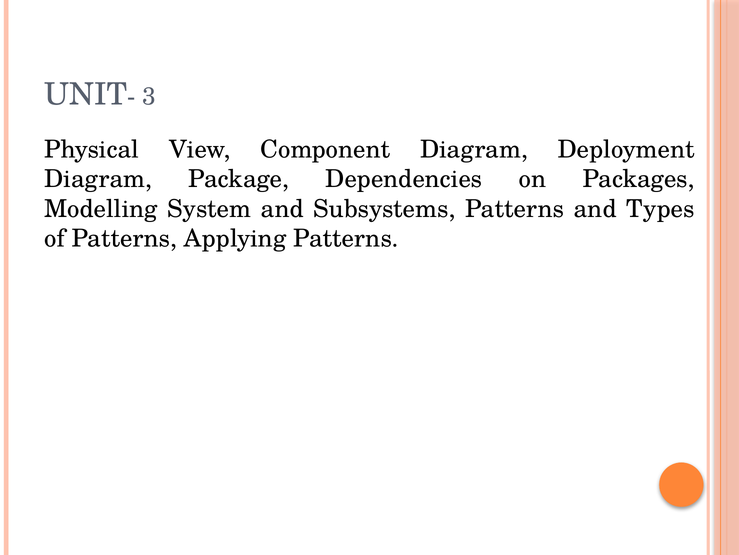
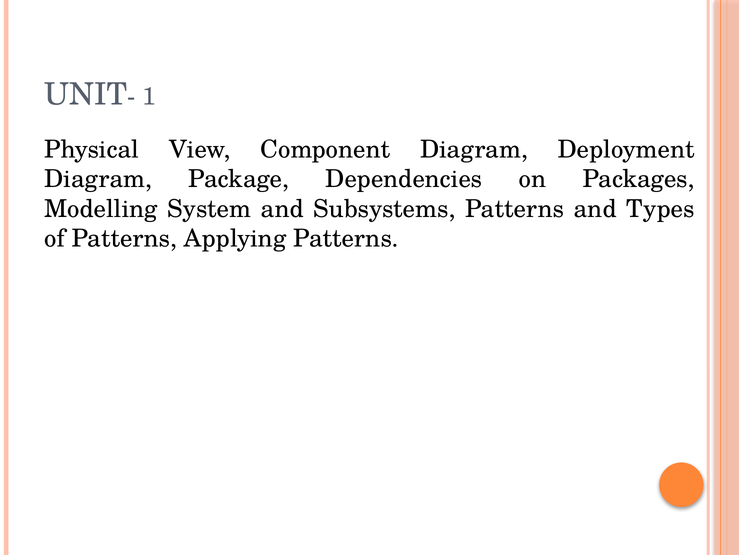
3: 3 -> 1
